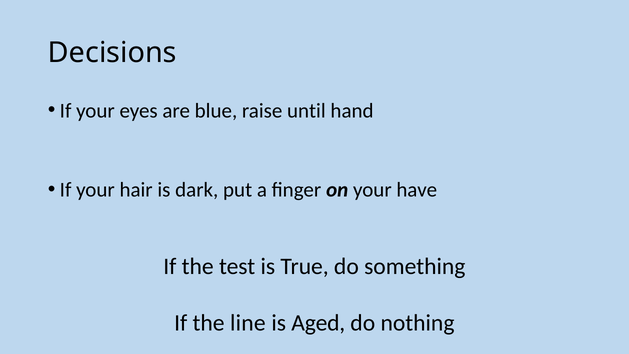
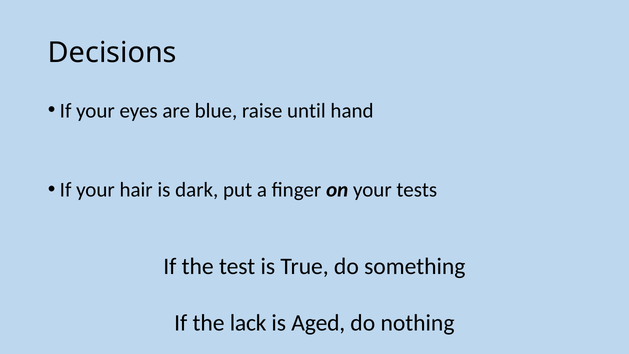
have: have -> tests
line: line -> lack
